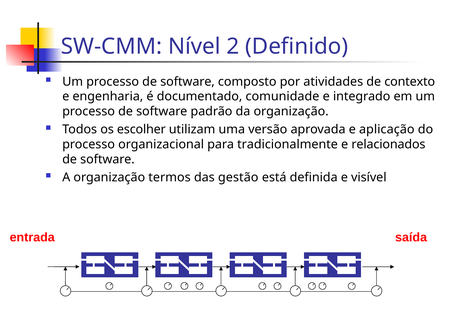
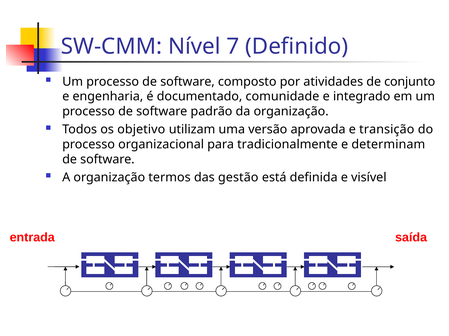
2: 2 -> 7
contexto: contexto -> conjunto
escolher: escolher -> objetivo
aplicação: aplicação -> transição
relacionados: relacionados -> determinam
